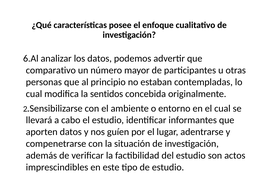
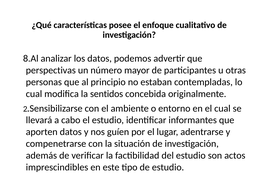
6.Al: 6.Al -> 8.Al
comparativo: comparativo -> perspectivas
